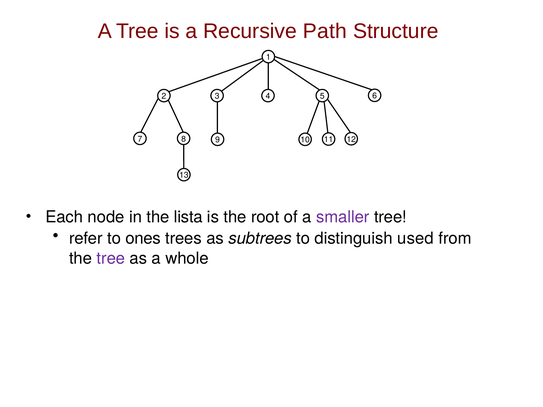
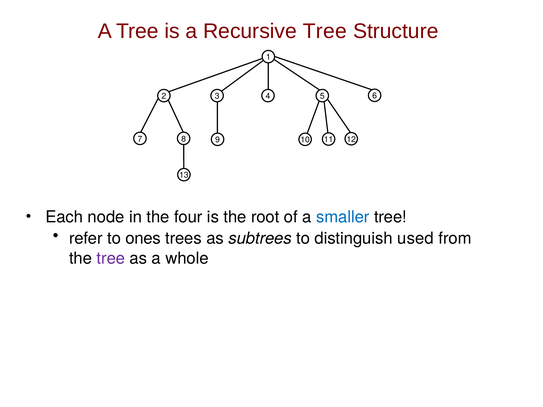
Recursive Path: Path -> Tree
lista: lista -> four
smaller colour: purple -> blue
